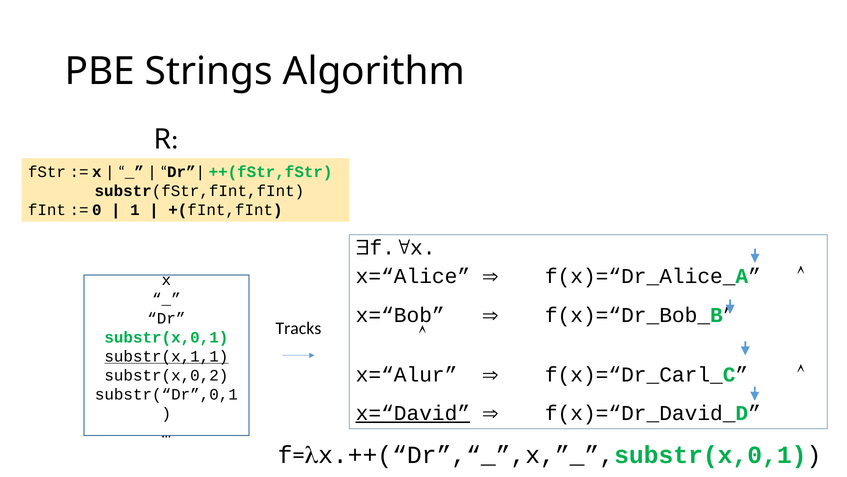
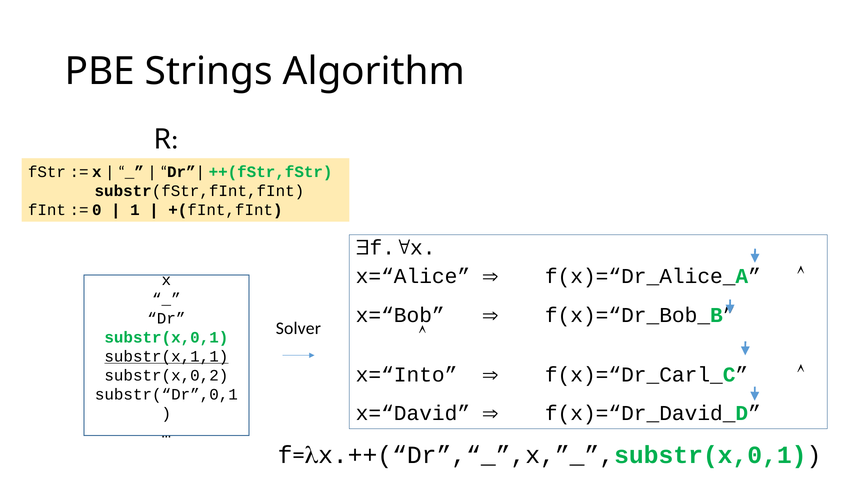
Tracks: Tracks -> Solver
x=“Alur: x=“Alur -> x=“Into
x=“David underline: present -> none
